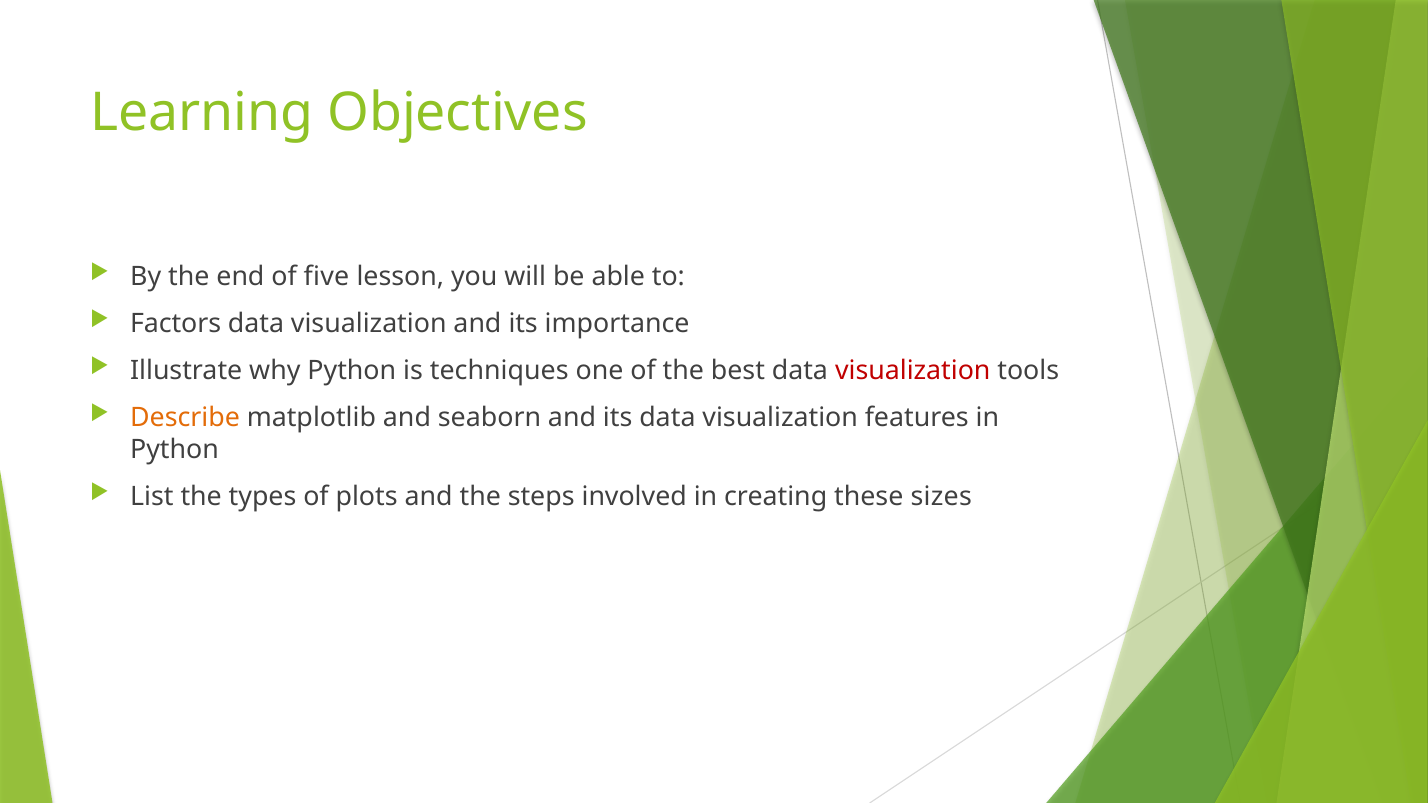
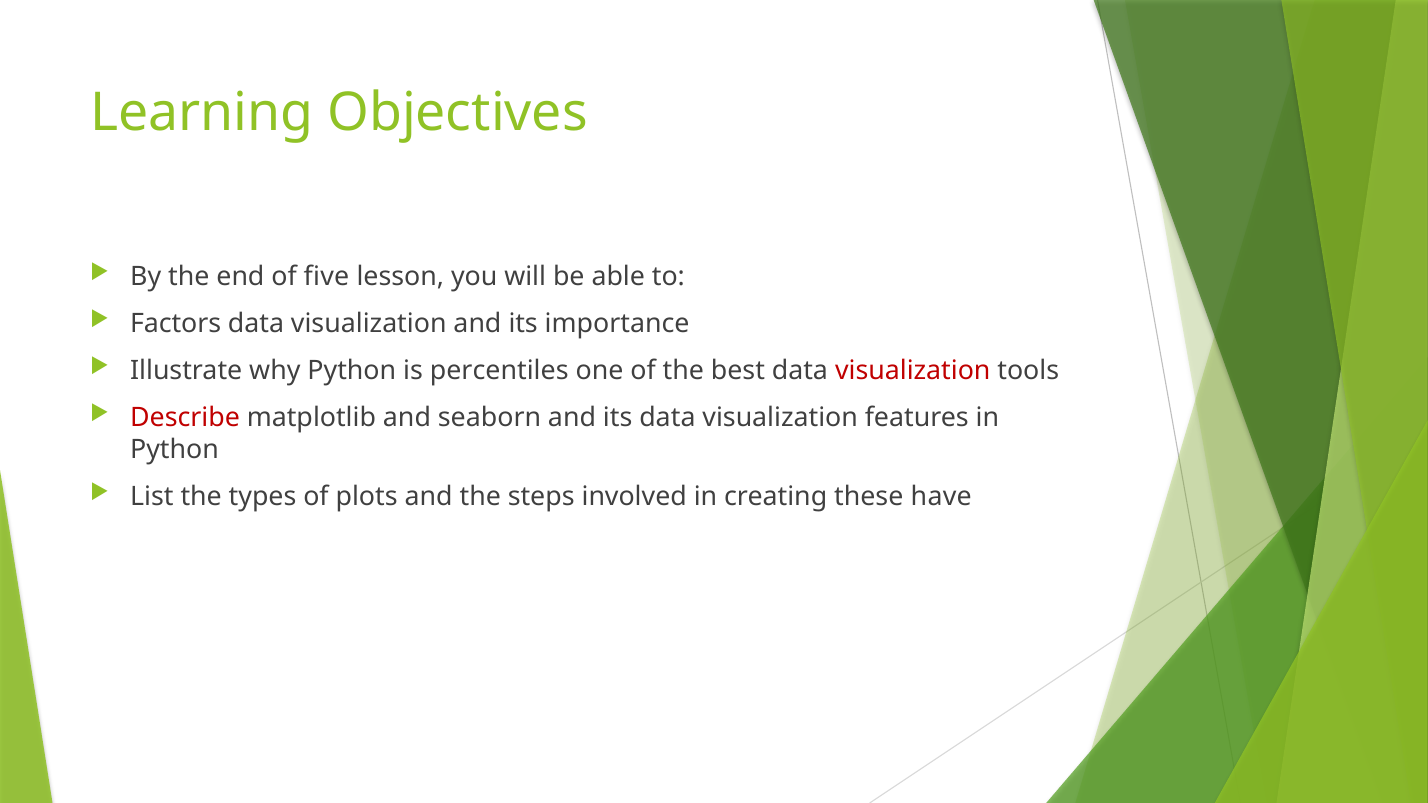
techniques: techniques -> percentiles
Describe colour: orange -> red
sizes: sizes -> have
